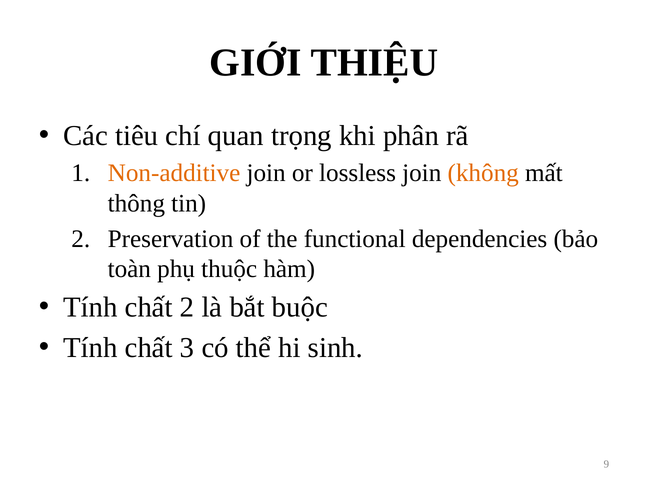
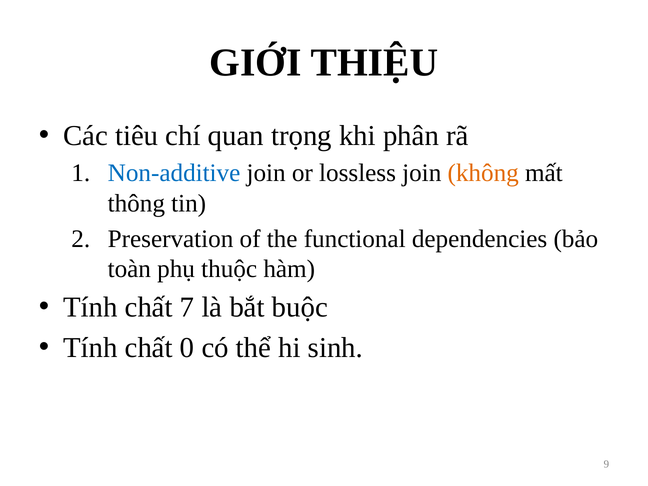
Non-additive colour: orange -> blue
chất 2: 2 -> 7
3: 3 -> 0
